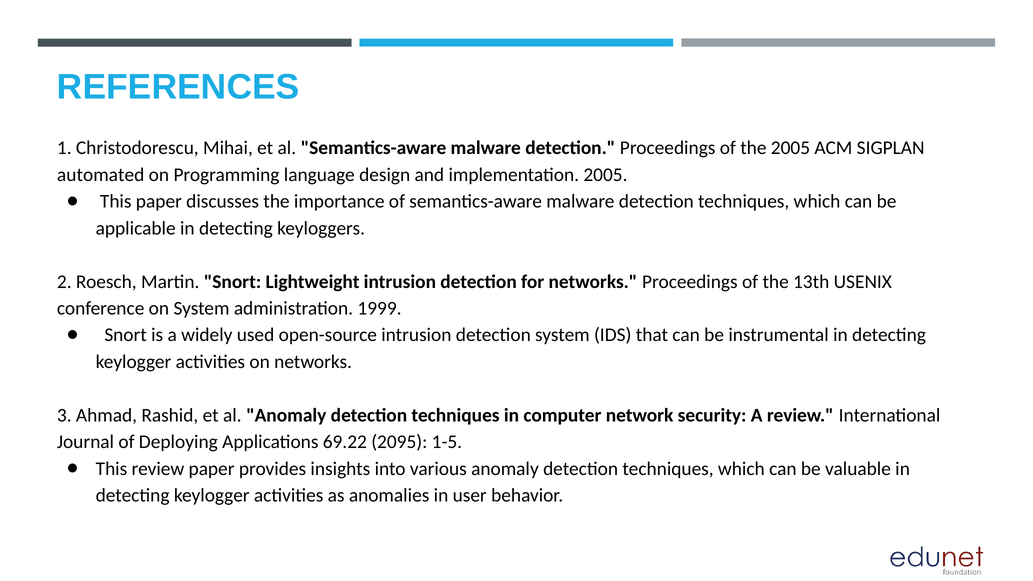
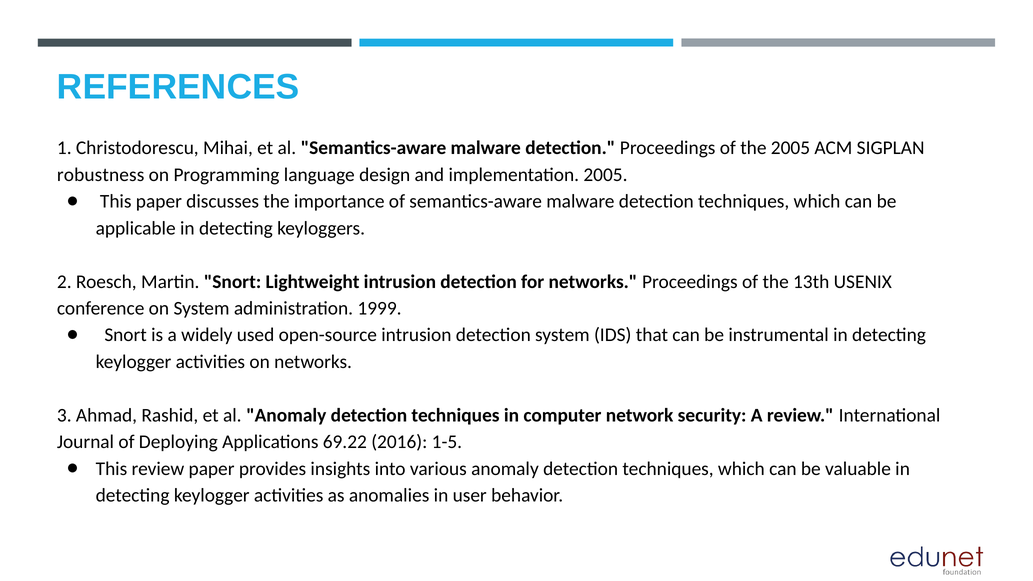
automated: automated -> robustness
2095: 2095 -> 2016
